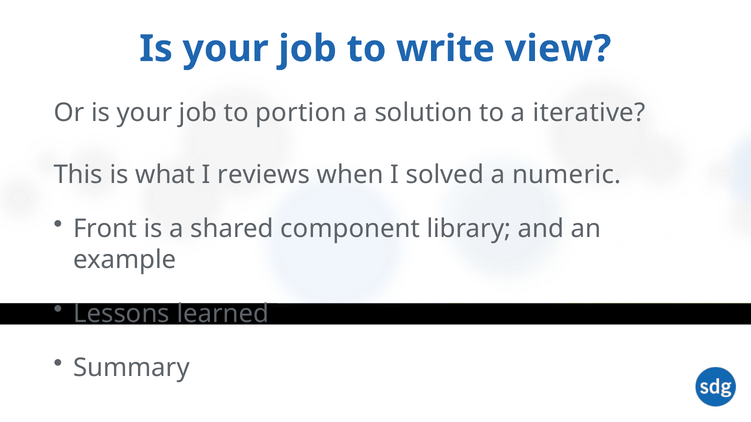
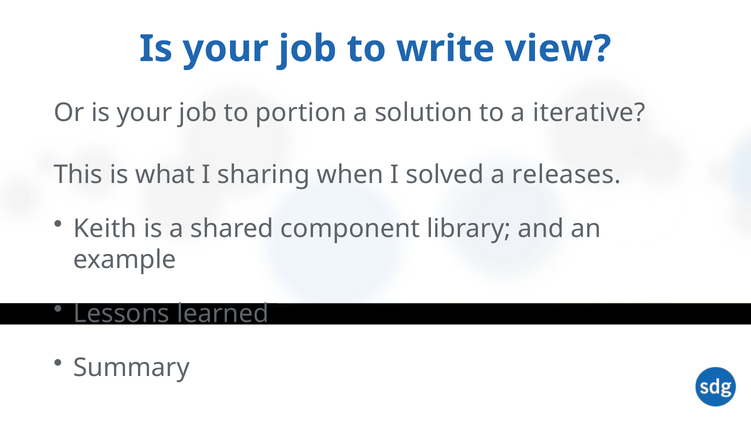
reviews: reviews -> sharing
numeric: numeric -> releases
Front: Front -> Keith
